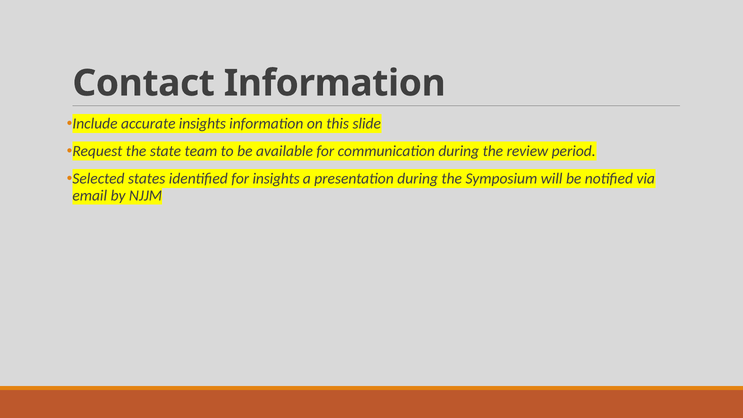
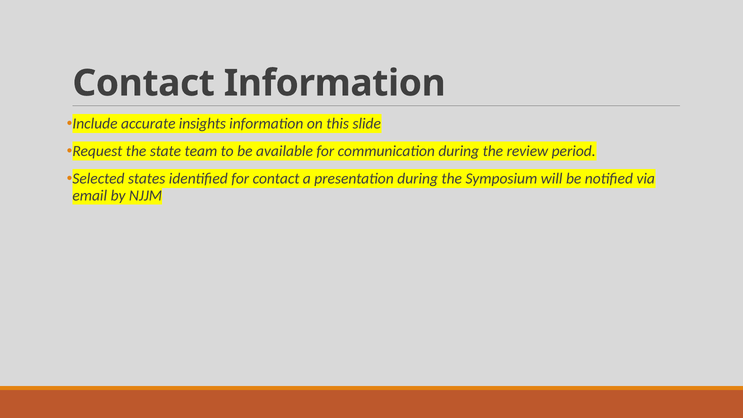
for insights: insights -> contact
